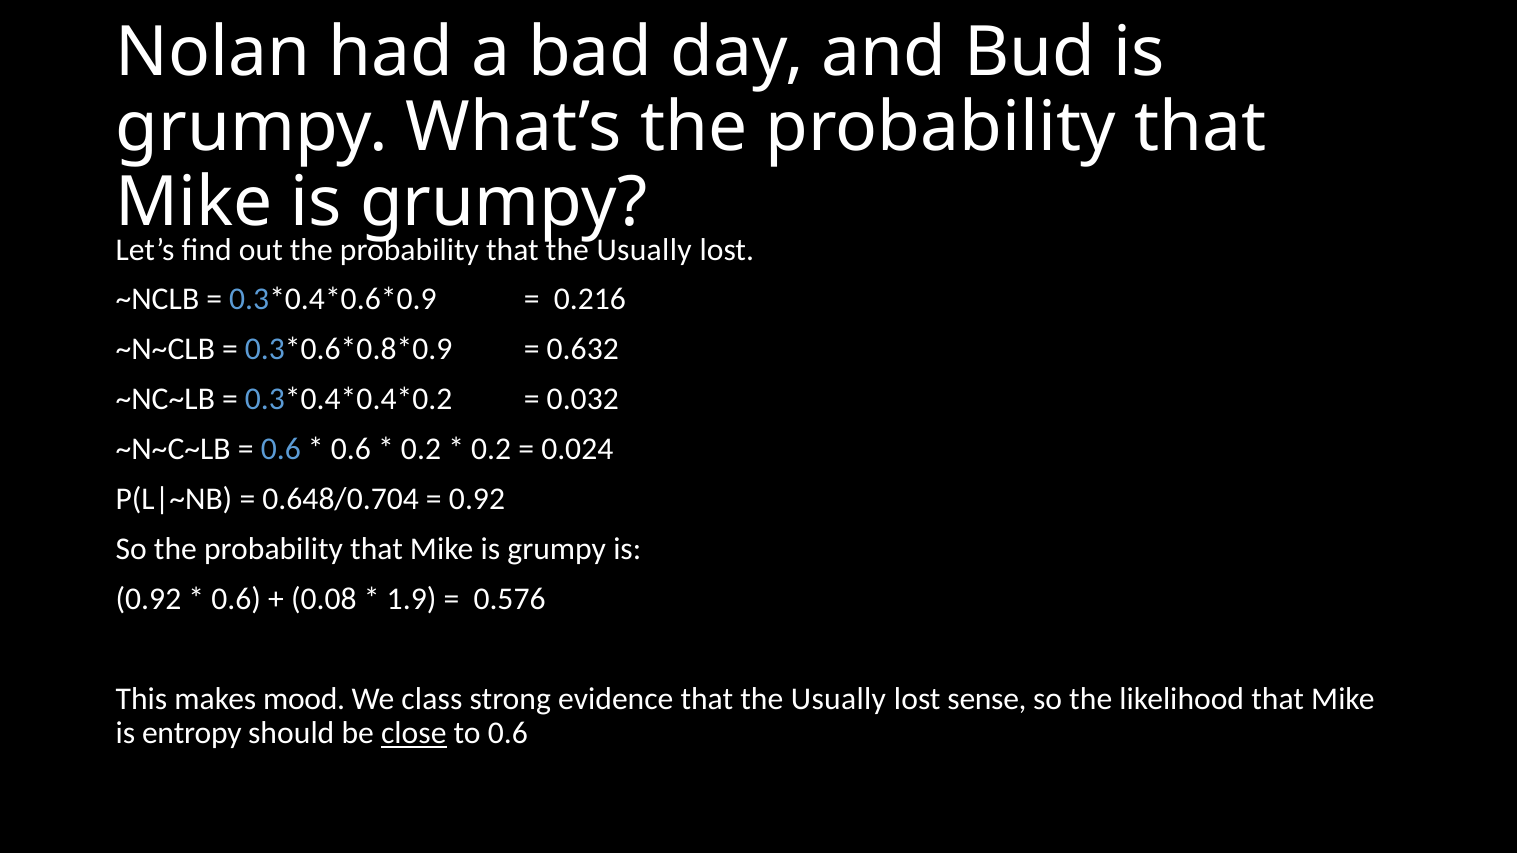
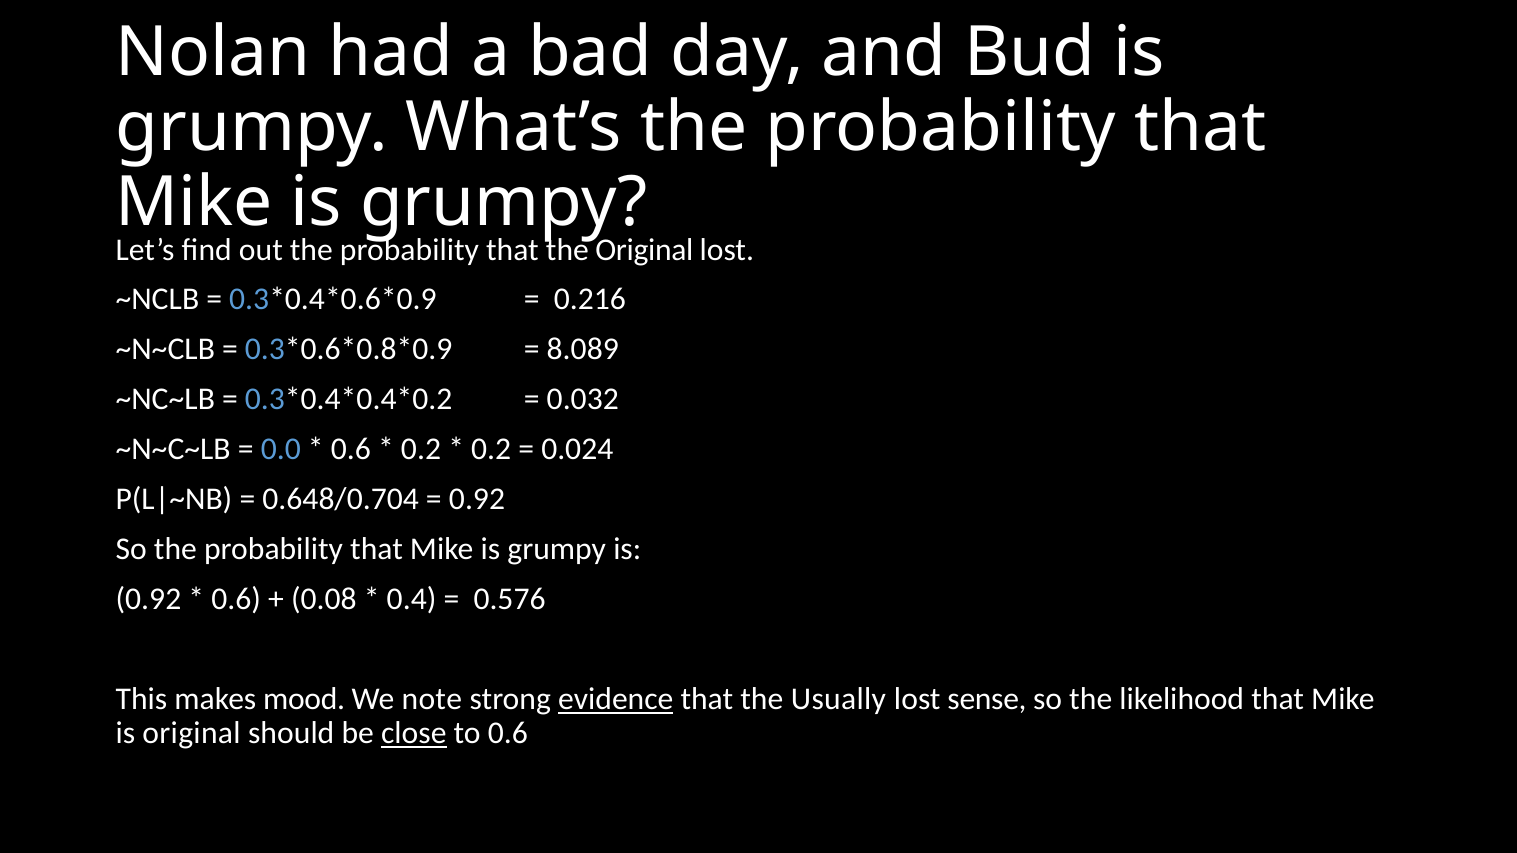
Usually at (644, 250): Usually -> Original
0.632: 0.632 -> 8.089
0.6 at (281, 449): 0.6 -> 0.0
1.9: 1.9 -> 0.4
class: class -> note
evidence underline: none -> present
is entropy: entropy -> original
